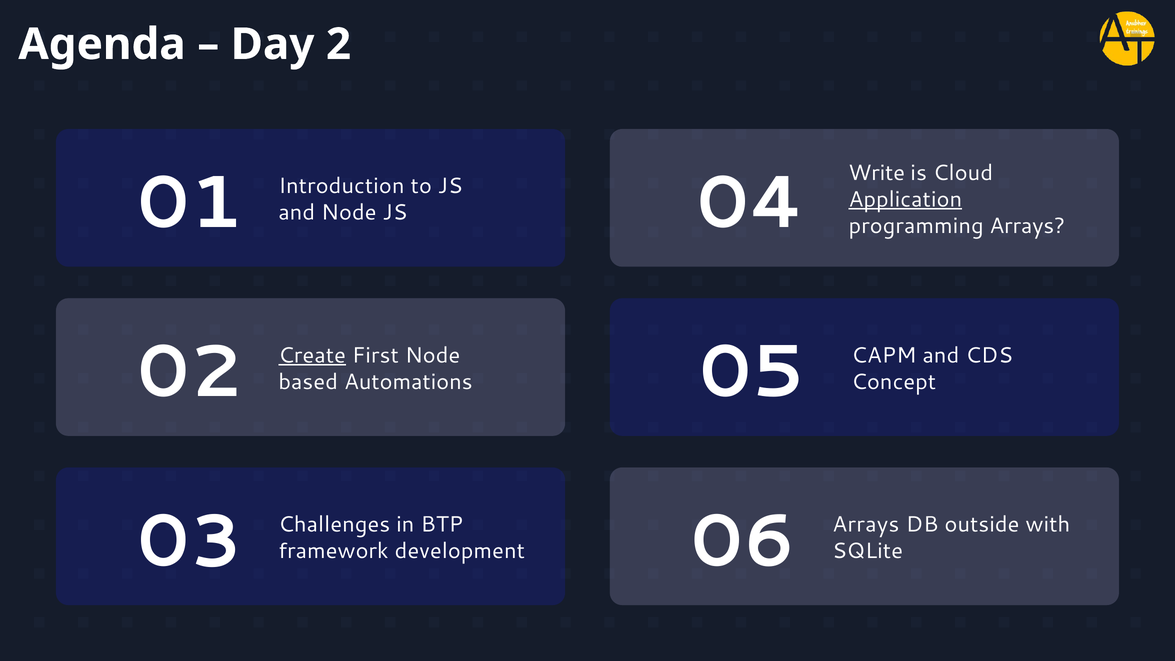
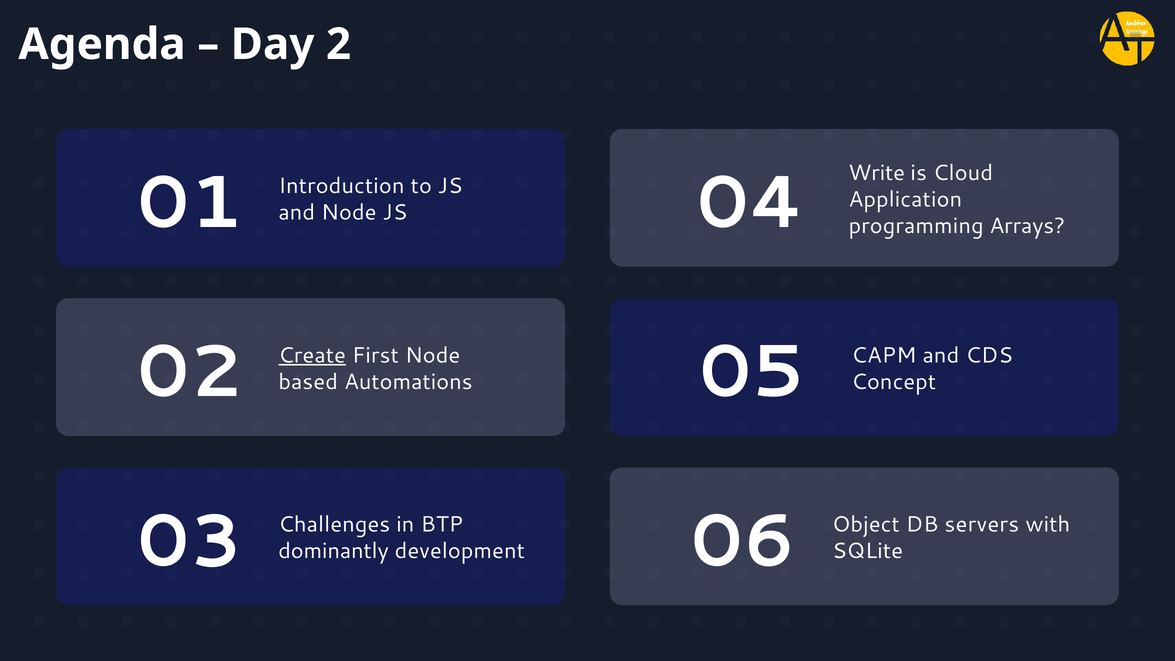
Application underline: present -> none
03 Arrays: Arrays -> Object
outside: outside -> servers
framework: framework -> dominantly
